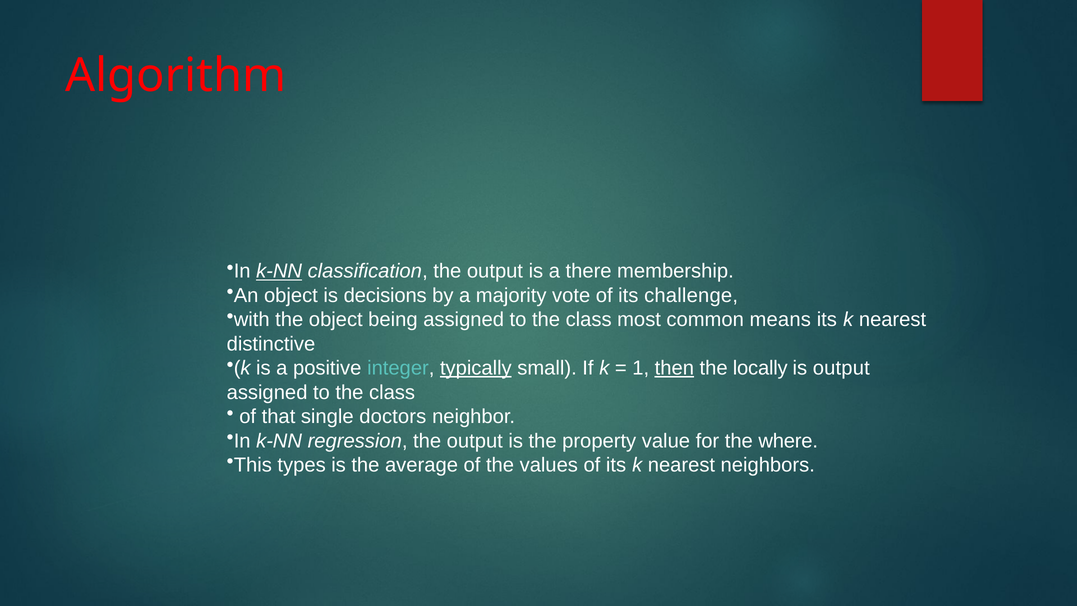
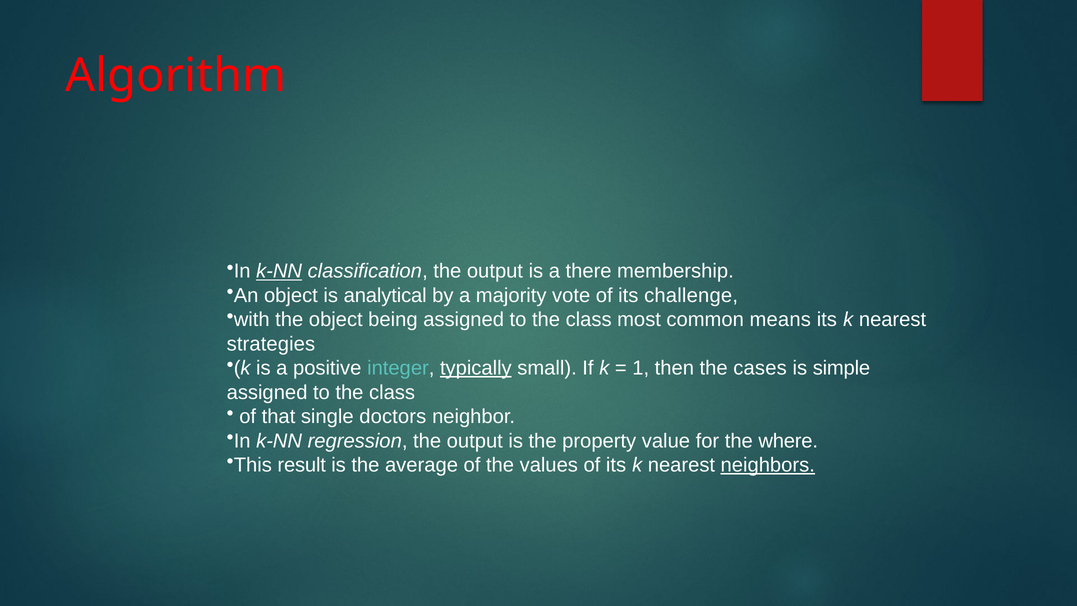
decisions: decisions -> analytical
distinctive: distinctive -> strategies
then underline: present -> none
locally: locally -> cases
is output: output -> simple
types: types -> result
neighbors underline: none -> present
